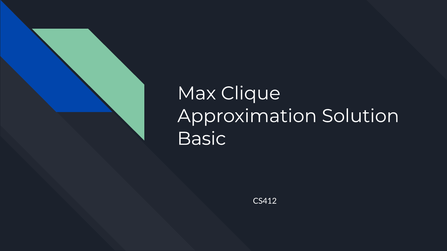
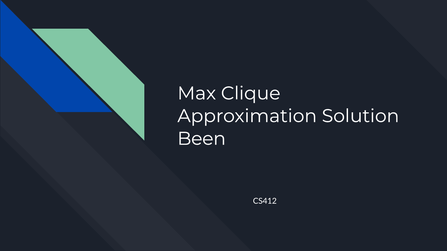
Basic: Basic -> Been
